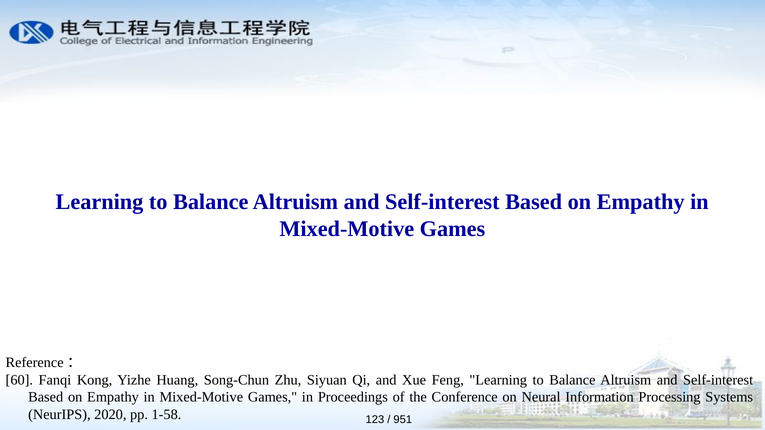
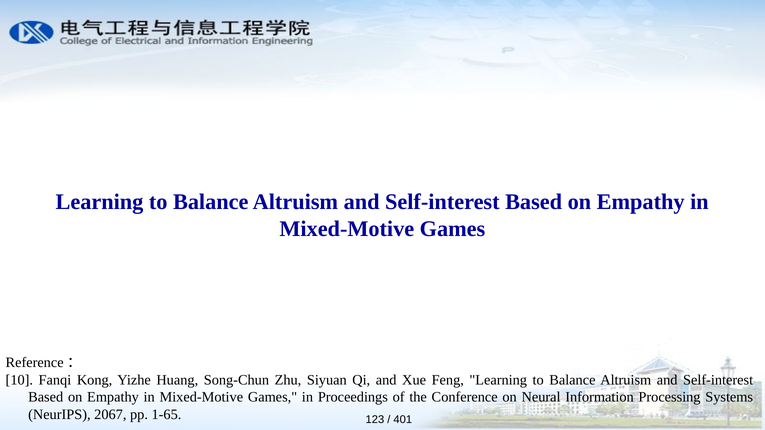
60: 60 -> 10
2020: 2020 -> 2067
1-58: 1-58 -> 1-65
951: 951 -> 401
